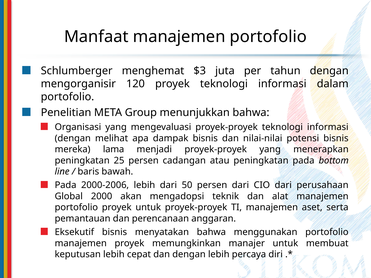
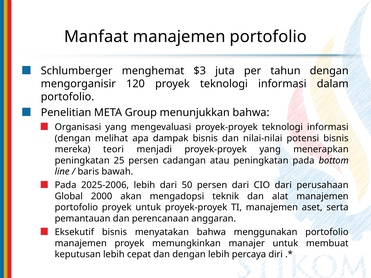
lama: lama -> teori
2000-2006: 2000-2006 -> 2025-2006
